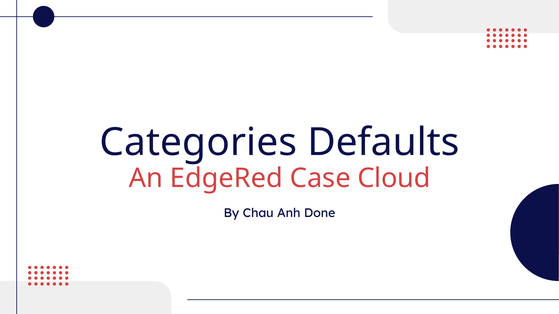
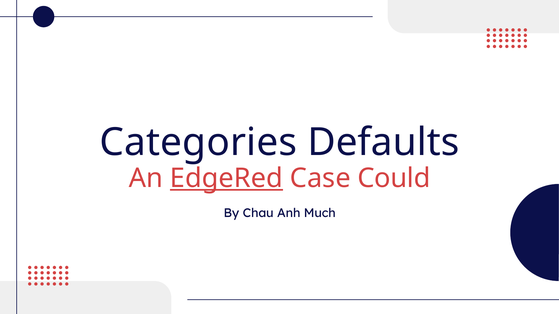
EdgeRed underline: none -> present
Cloud: Cloud -> Could
Done: Done -> Much
